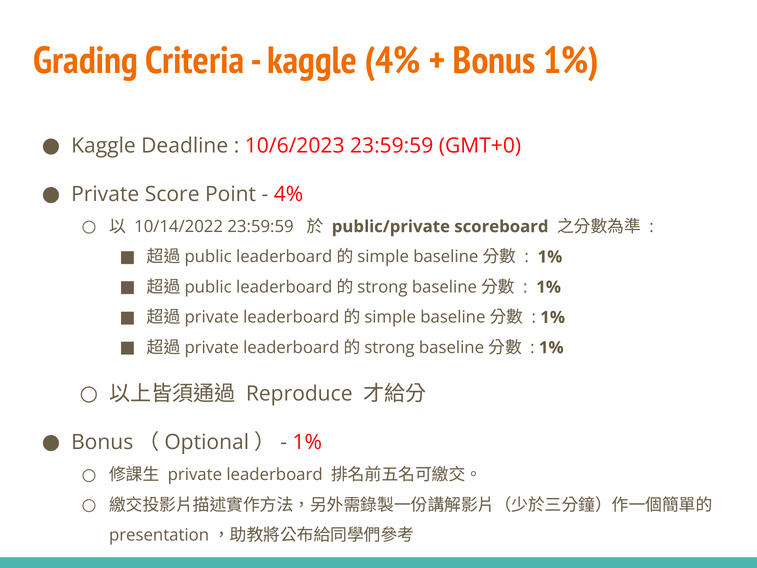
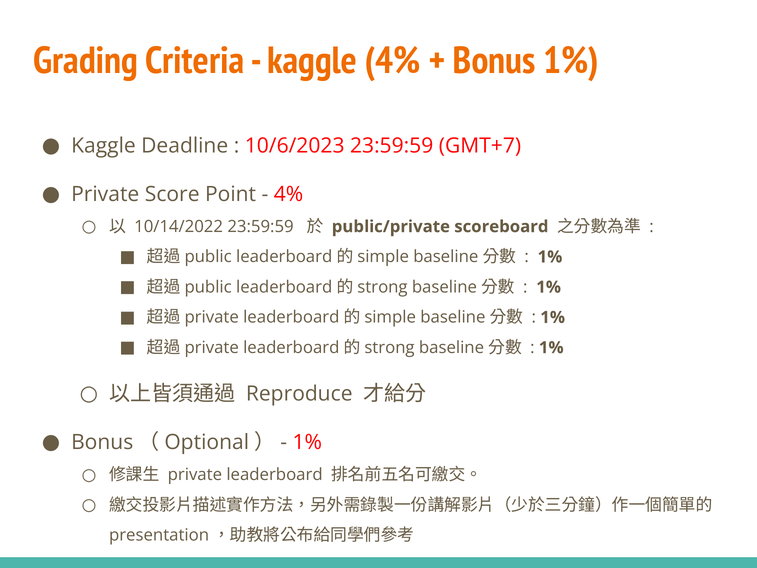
GMT+0: GMT+0 -> GMT+7
